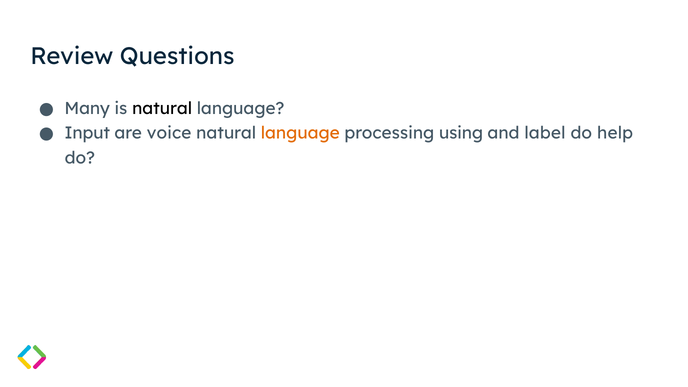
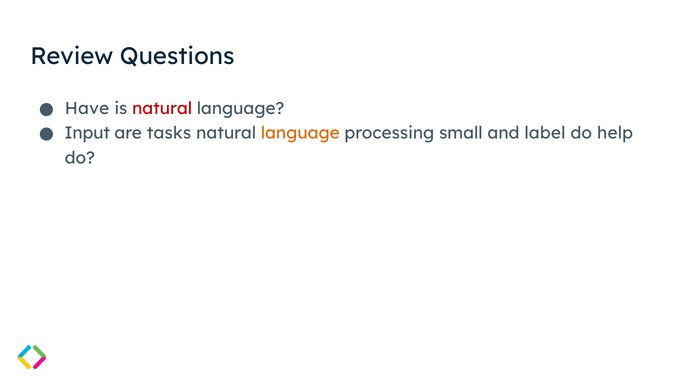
Many: Many -> Have
natural at (162, 108) colour: black -> red
voice: voice -> tasks
using: using -> small
